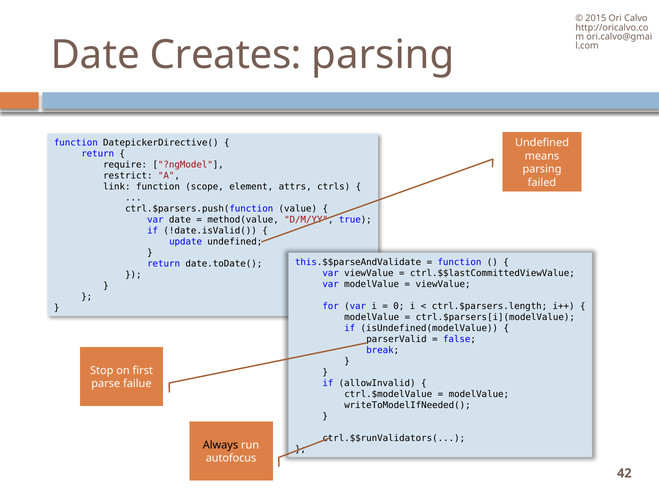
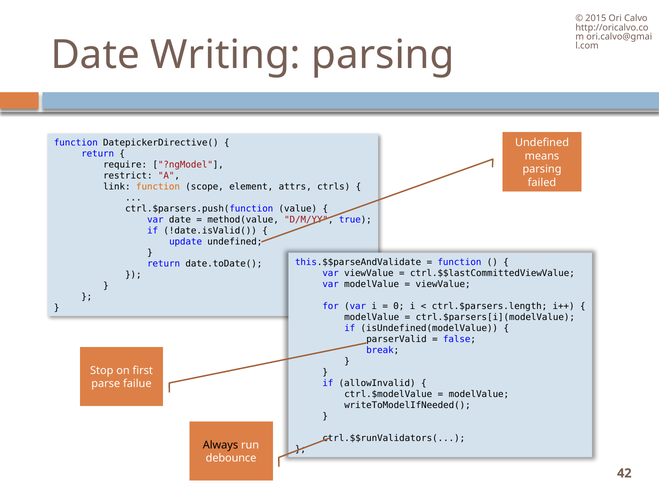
Creates: Creates -> Writing
function at (158, 187) colour: black -> orange
autofocus: autofocus -> debounce
